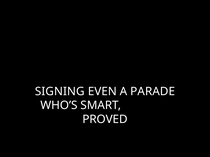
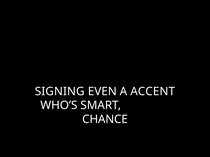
PARADE: PARADE -> ACCENT
PROVED: PROVED -> CHANCE
